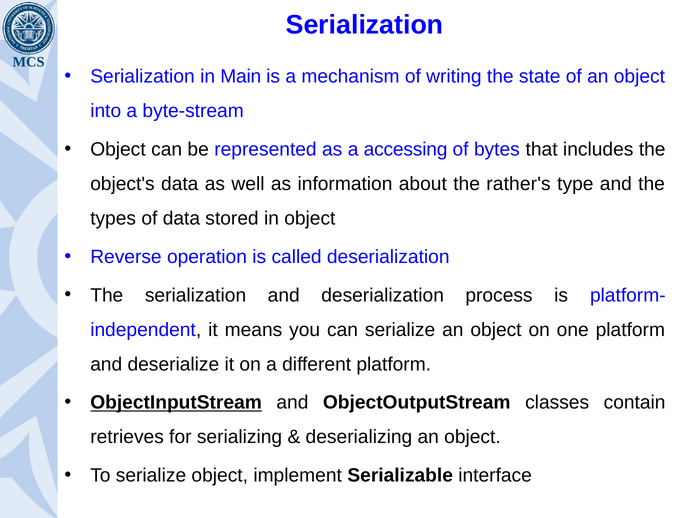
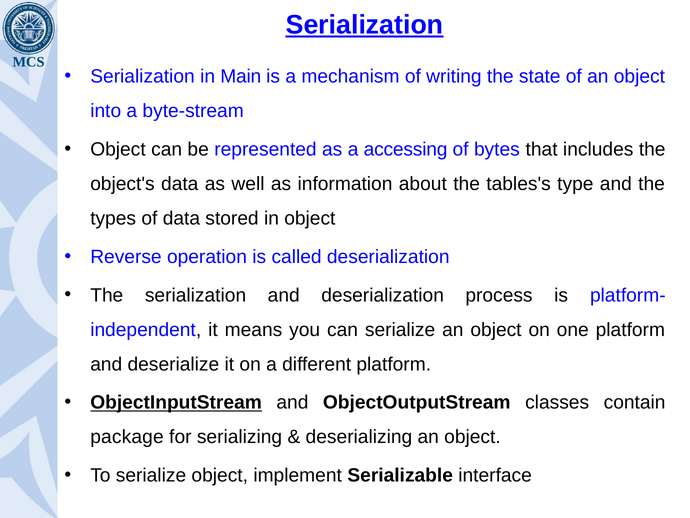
Serialization at (364, 25) underline: none -> present
rather's: rather's -> tables's
retrieves: retrieves -> package
